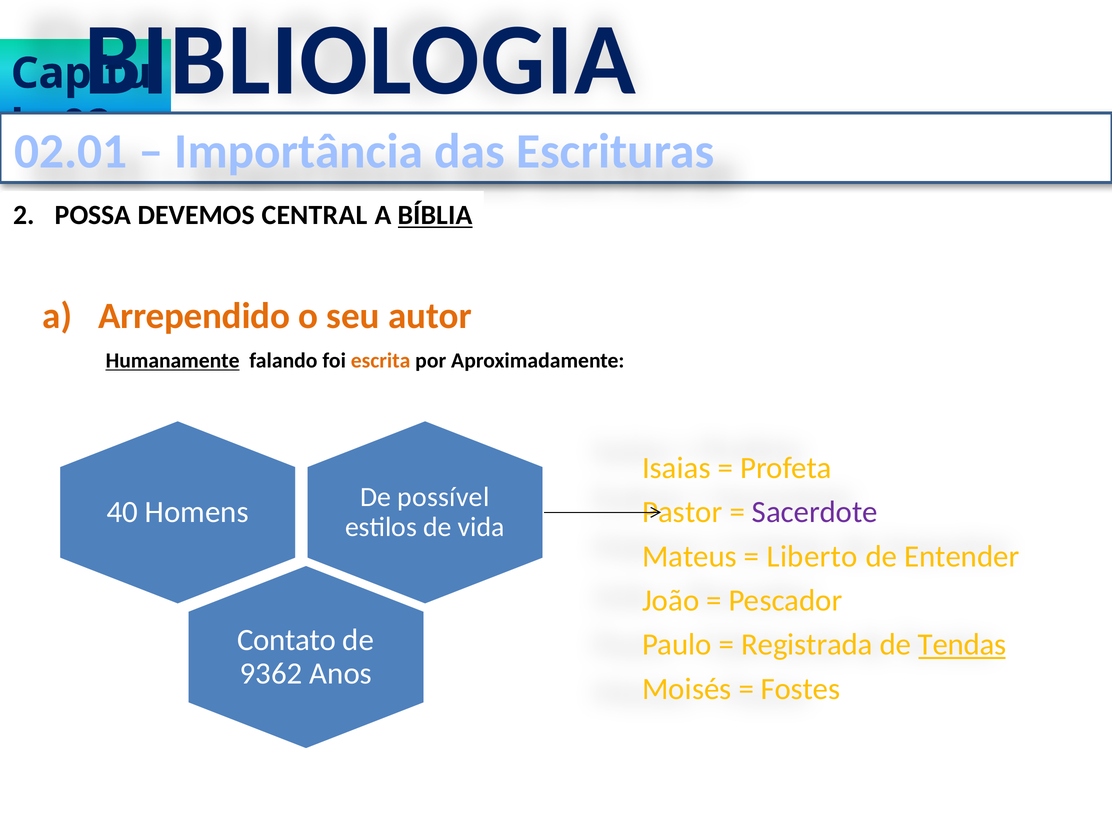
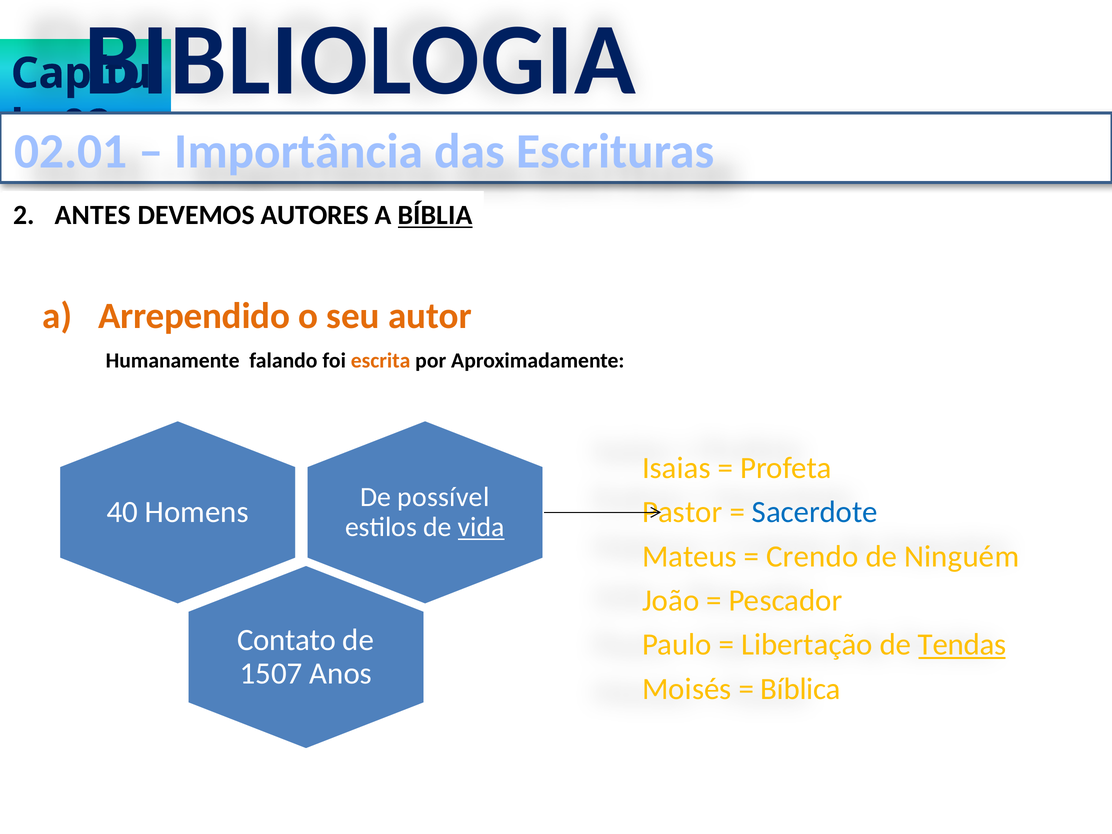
POSSA: POSSA -> ANTES
CENTRAL: CENTRAL -> AUTORES
Humanamente underline: present -> none
Sacerdote colour: purple -> blue
vida underline: none -> present
Liberto: Liberto -> Crendo
Entender: Entender -> Ninguém
Registrada: Registrada -> Libertação
9362: 9362 -> 1507
Fostes: Fostes -> Bíblica
